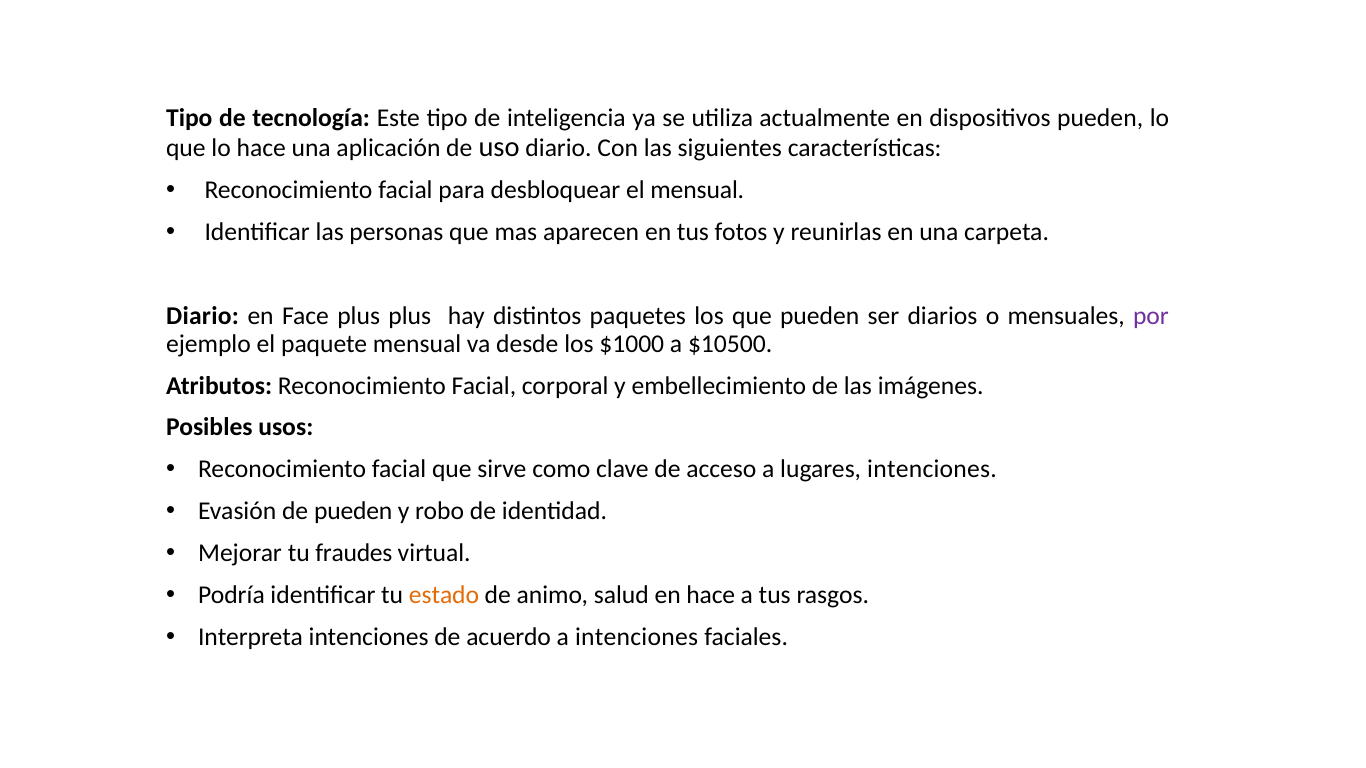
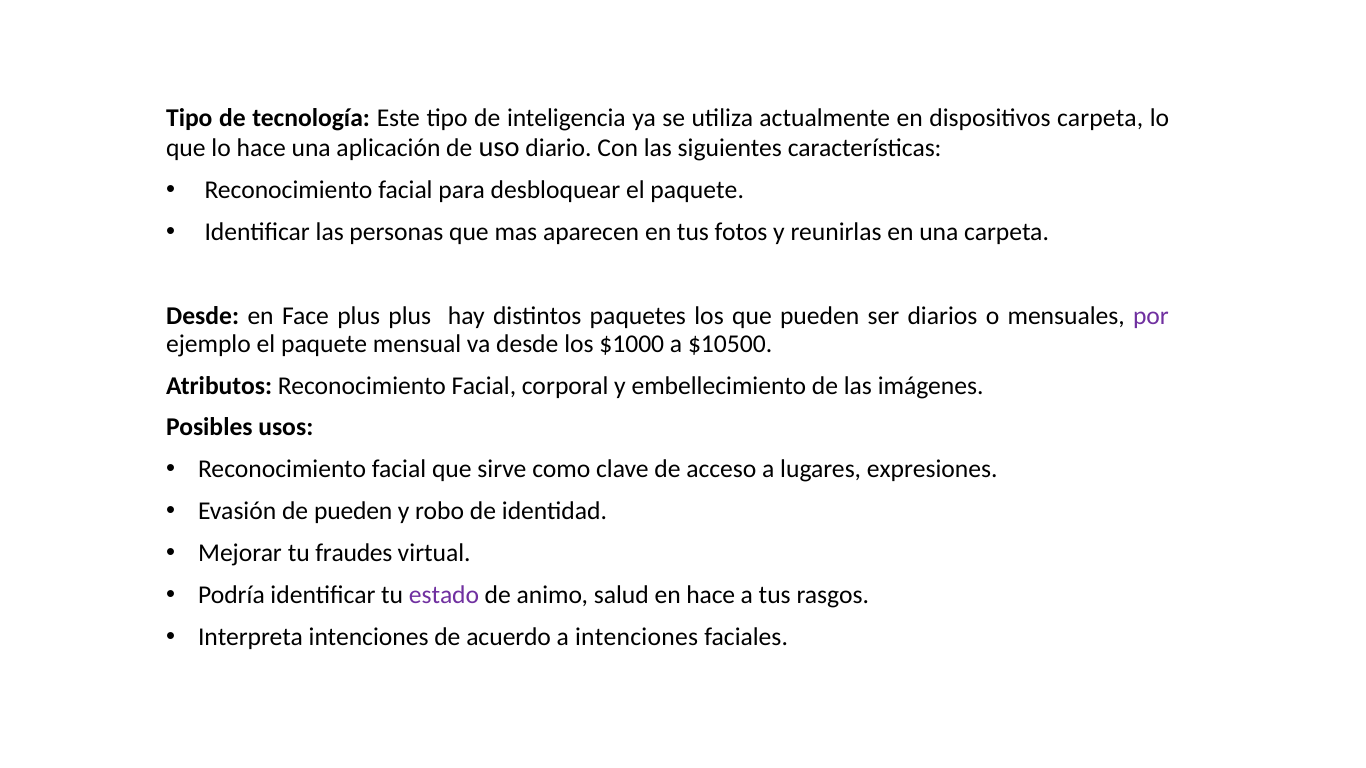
dispositivos pueden: pueden -> carpeta
desbloquear el mensual: mensual -> paquete
Diario at (203, 316): Diario -> Desde
lugares intenciones: intenciones -> expresiones
estado colour: orange -> purple
